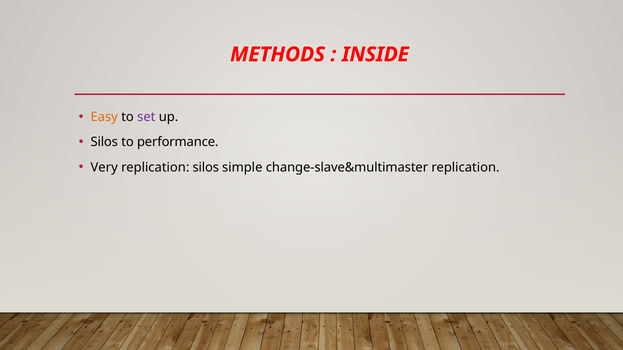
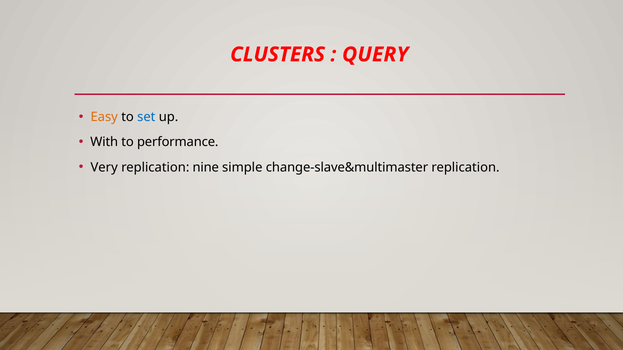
METHODS: METHODS -> CLUSTERS
INSIDE: INSIDE -> QUERY
set colour: purple -> blue
Silos at (104, 142): Silos -> With
replication silos: silos -> nine
